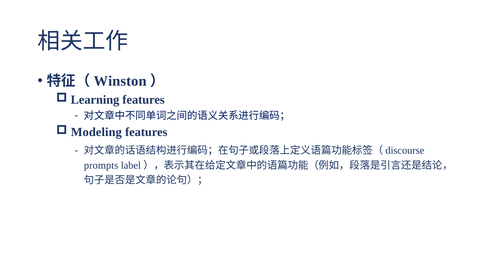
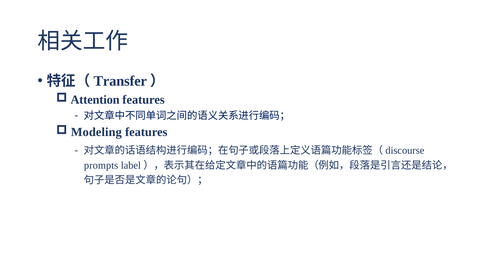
Winston: Winston -> Transfer
Learning: Learning -> Attention
